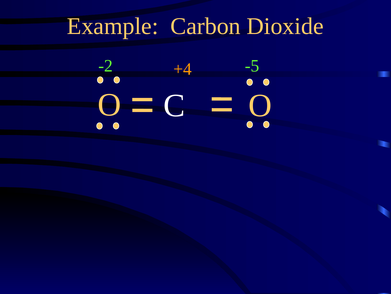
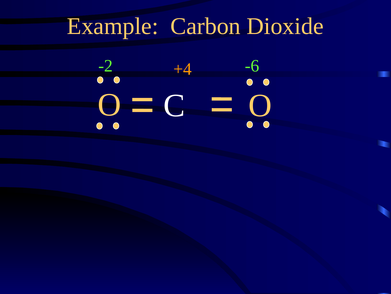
-5: -5 -> -6
